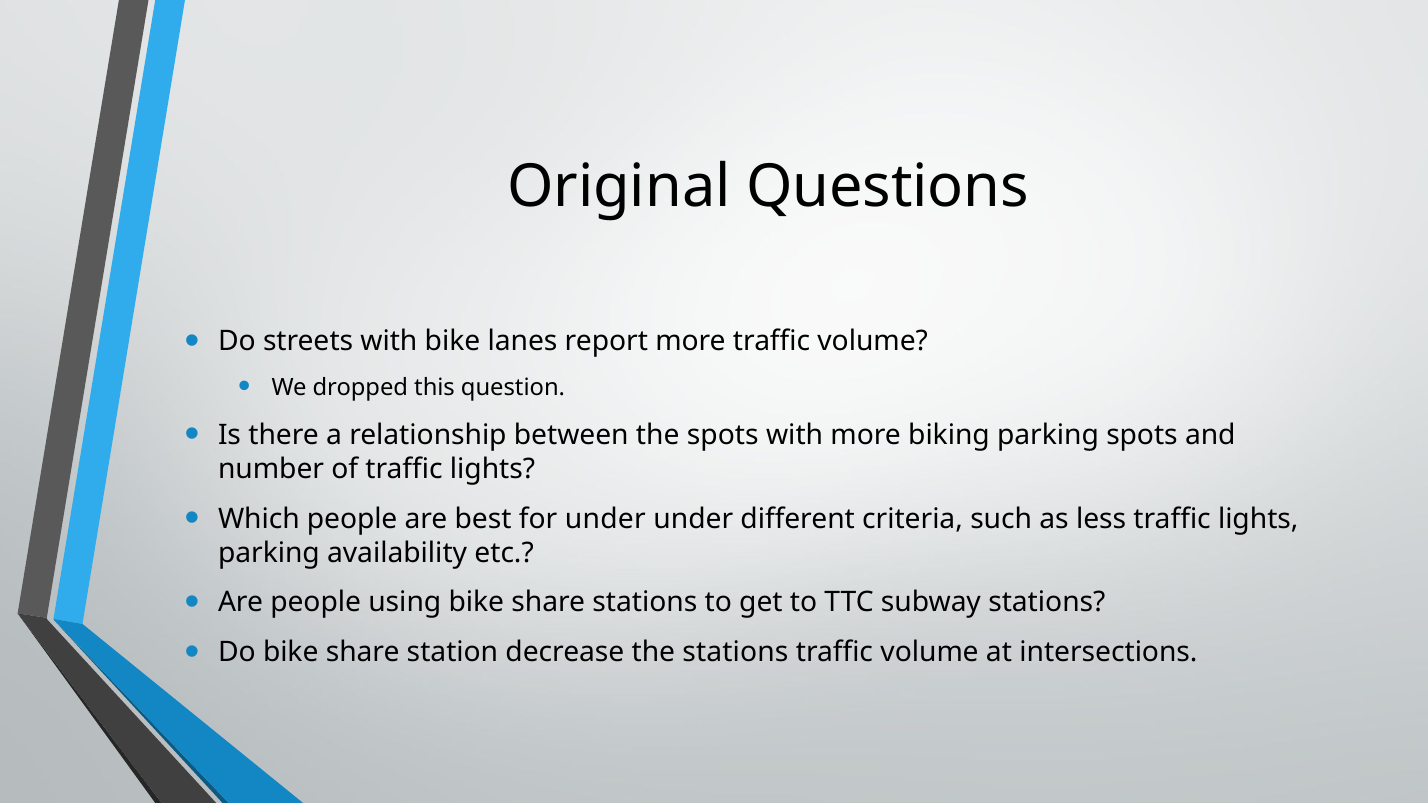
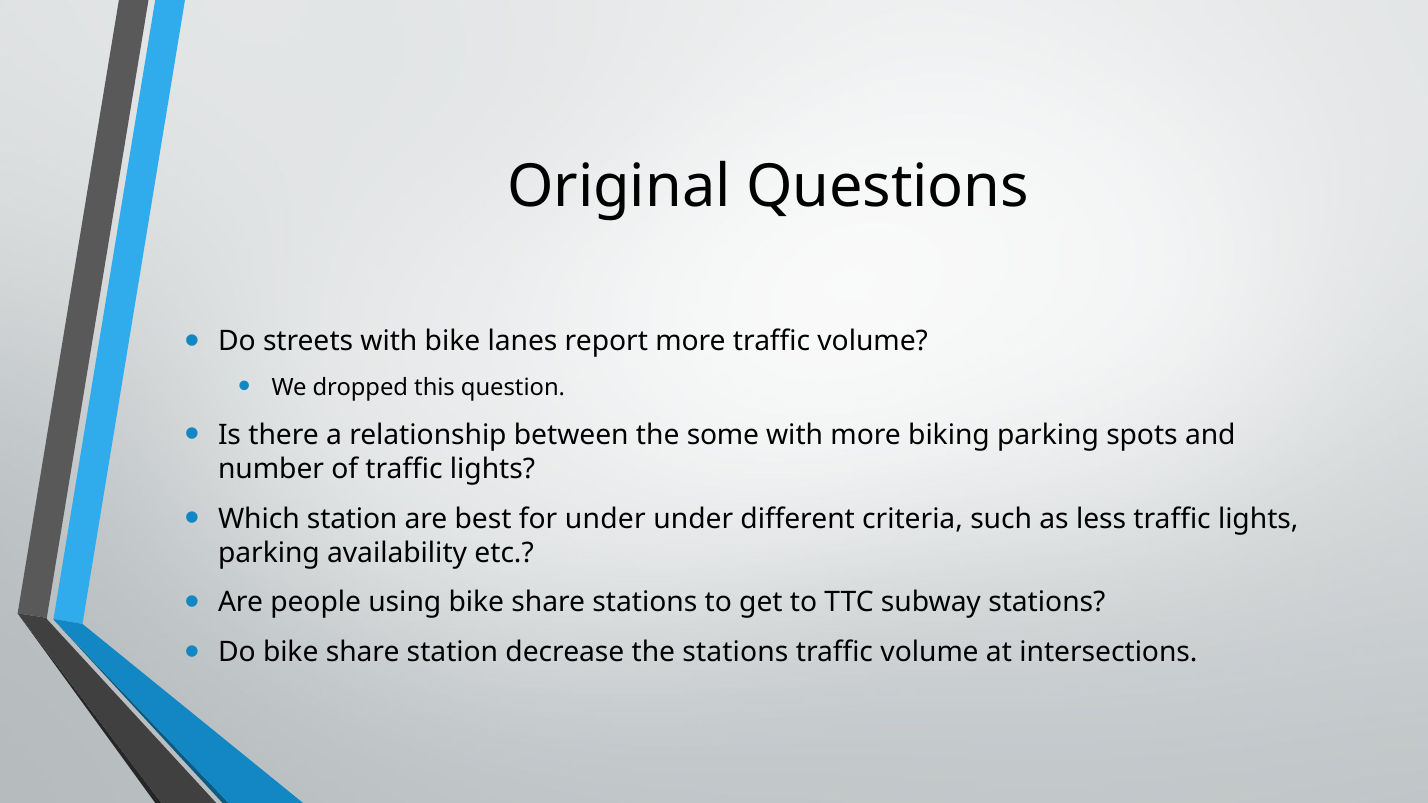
the spots: spots -> some
Which people: people -> station
